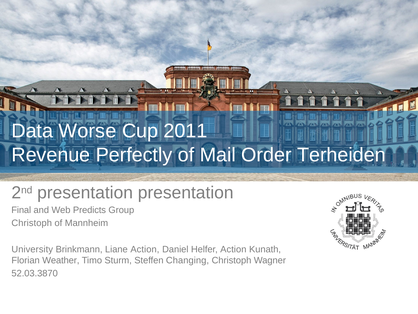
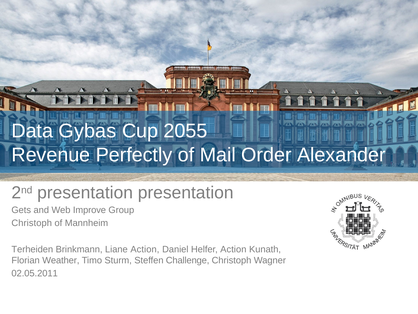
Worse: Worse -> Gybas
2011: 2011 -> 2055
Terheiden: Terheiden -> Alexander
Final: Final -> Gets
Predicts: Predicts -> Improve
University: University -> Terheiden
Changing: Changing -> Challenge
52.03.3870: 52.03.3870 -> 02.05.2011
